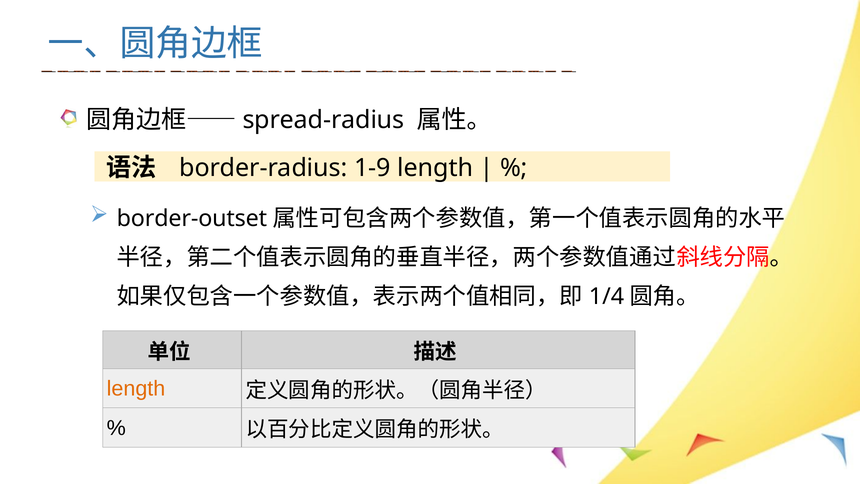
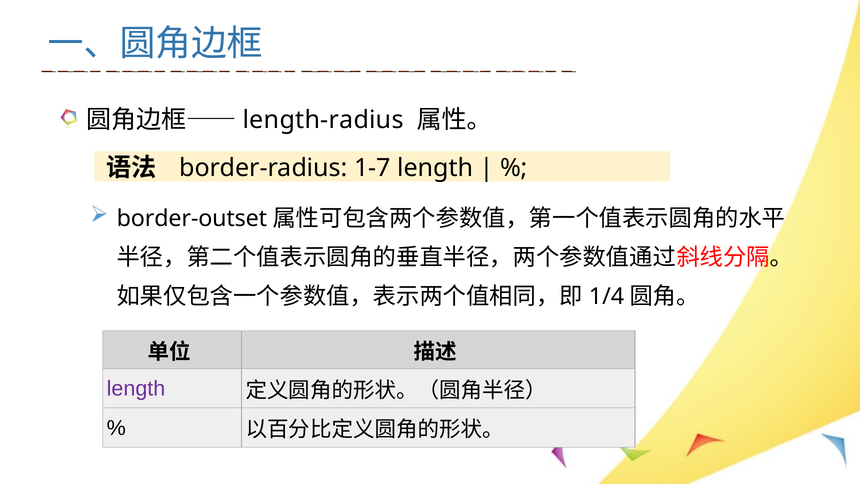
spread-radius: spread-radius -> length-radius
1-9: 1-9 -> 1-7
length at (136, 388) colour: orange -> purple
